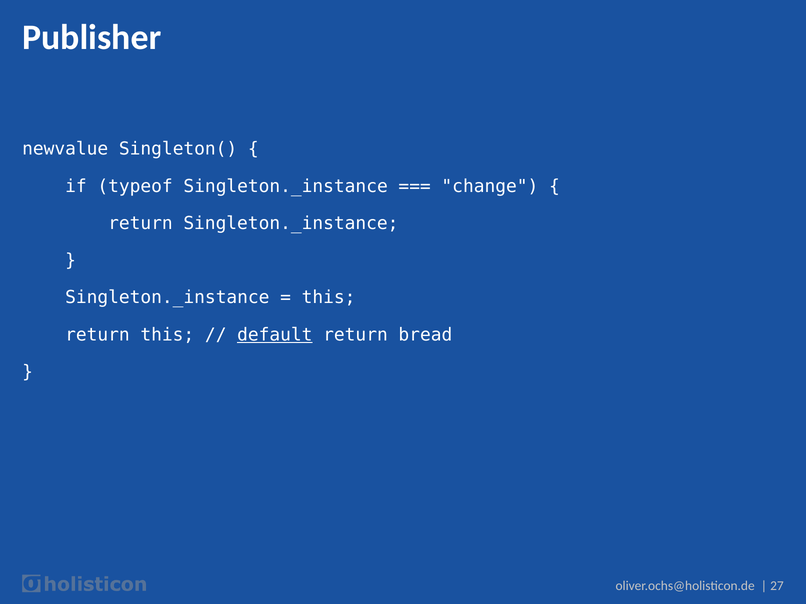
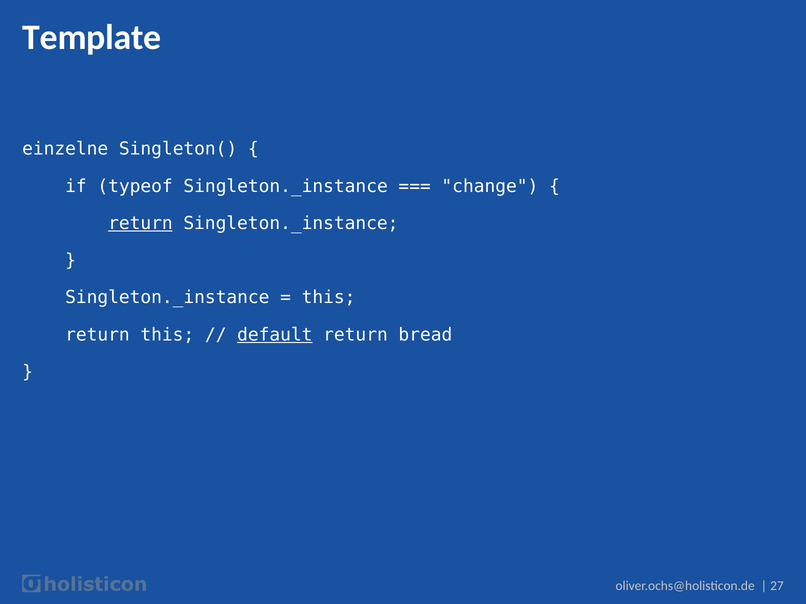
Publisher: Publisher -> Template
newvalue: newvalue -> einzelne
return at (140, 223) underline: none -> present
